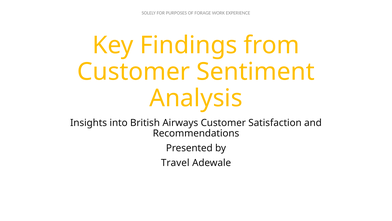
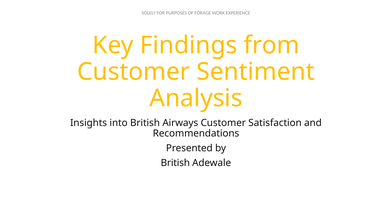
Travel at (175, 162): Travel -> British
